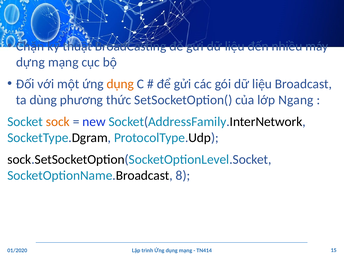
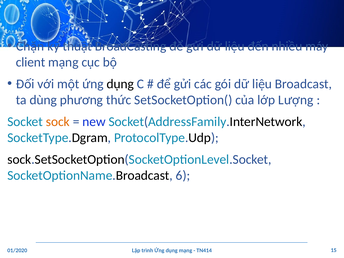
dựng: dựng -> client
dụng at (120, 84) colour: orange -> black
Ngang: Ngang -> Lượng
8: 8 -> 6
